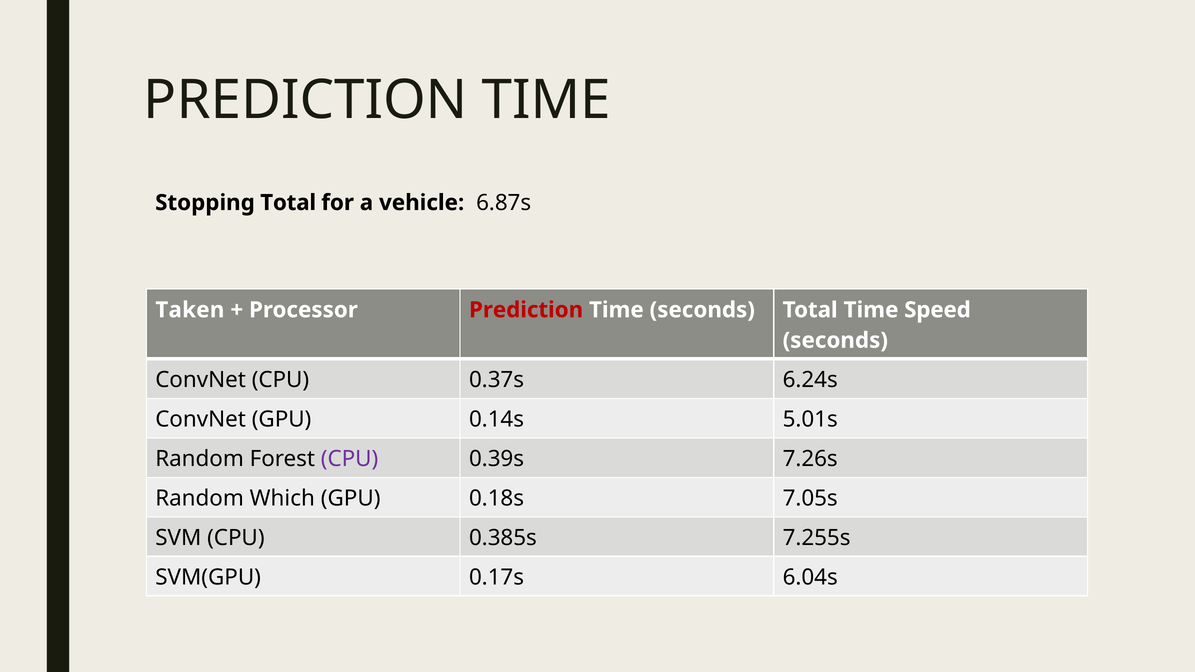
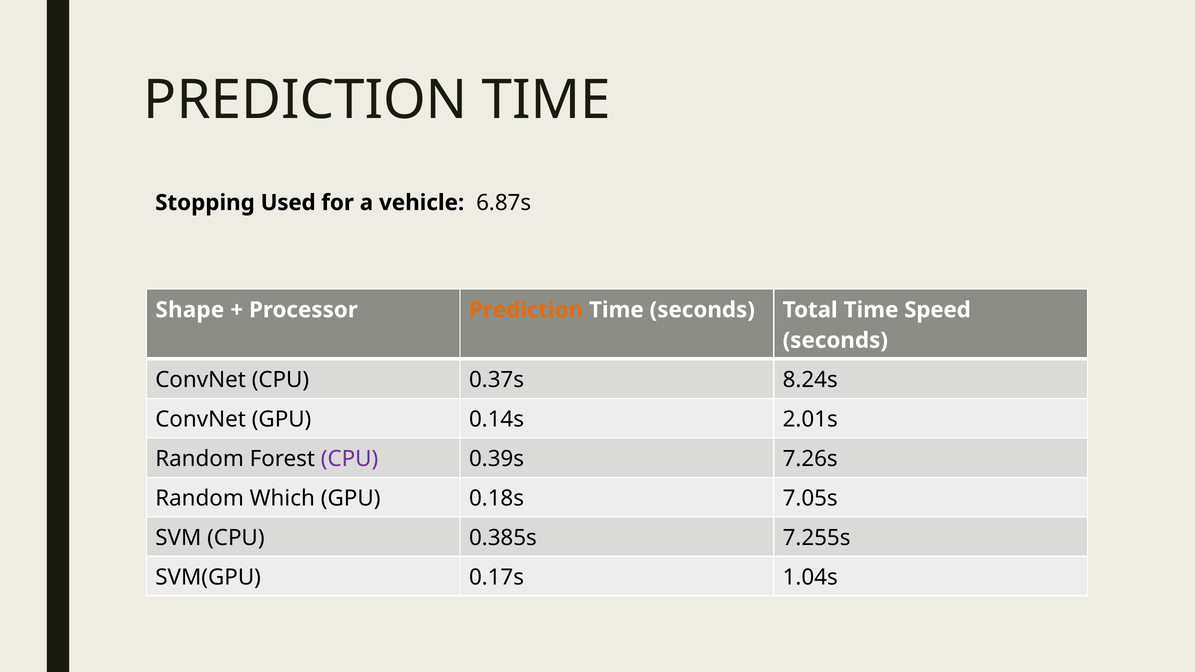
Stopping Total: Total -> Used
Taken: Taken -> Shape
Prediction at (526, 310) colour: red -> orange
6.24s: 6.24s -> 8.24s
5.01s: 5.01s -> 2.01s
6.04s: 6.04s -> 1.04s
